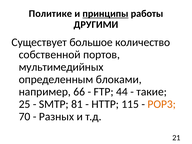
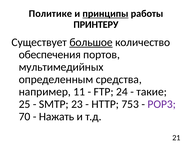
ДРУГИМИ: ДРУГИМИ -> ПРИНТЕРУ
большое underline: none -> present
собственной: собственной -> обеспечения
блоками: блоками -> средства
66: 66 -> 11
44: 44 -> 24
81: 81 -> 23
115: 115 -> 753
POP3 colour: orange -> purple
Разных: Разных -> Нажать
